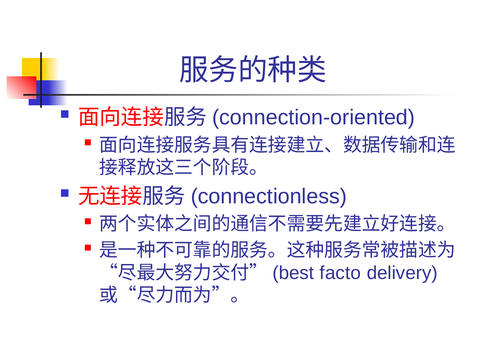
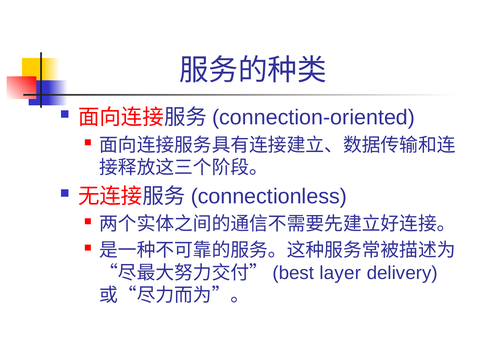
facto: facto -> layer
